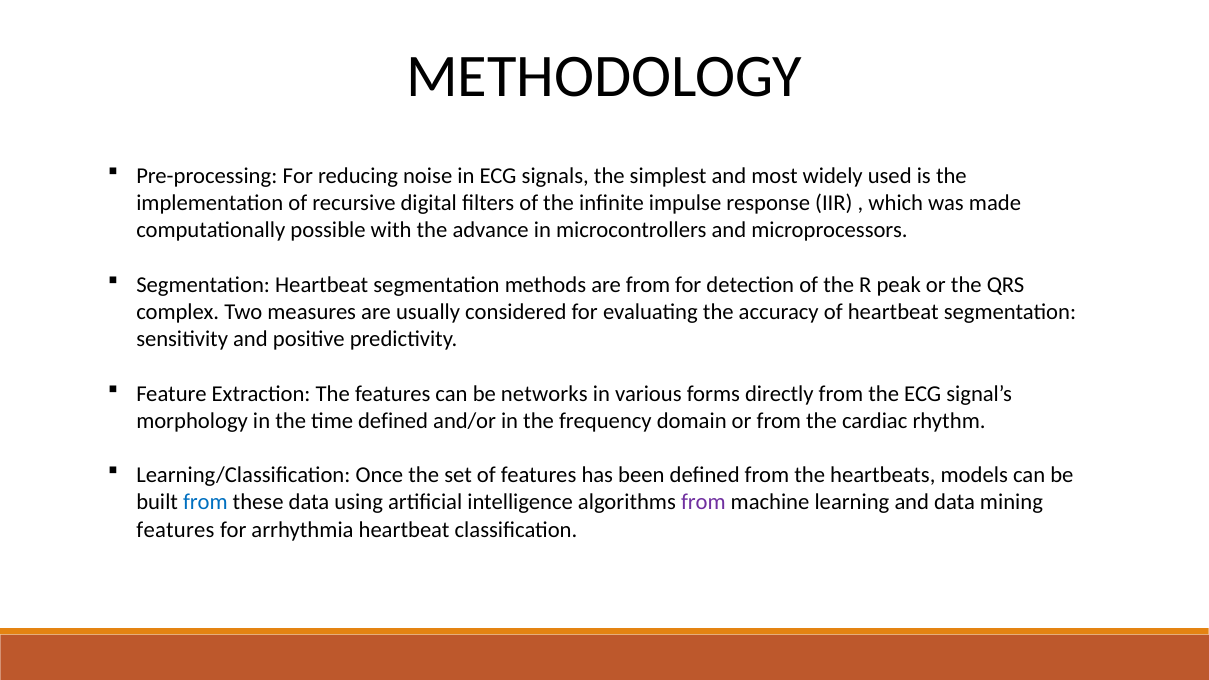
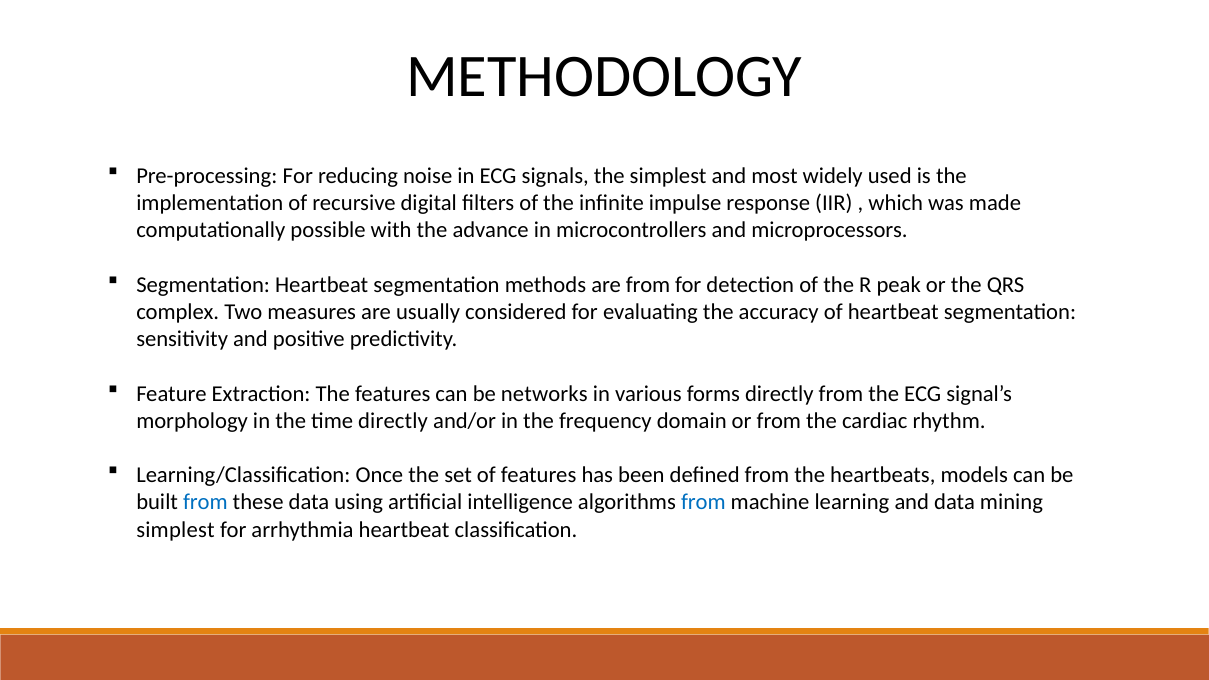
time defined: defined -> directly
from at (703, 502) colour: purple -> blue
features at (175, 530): features -> simplest
